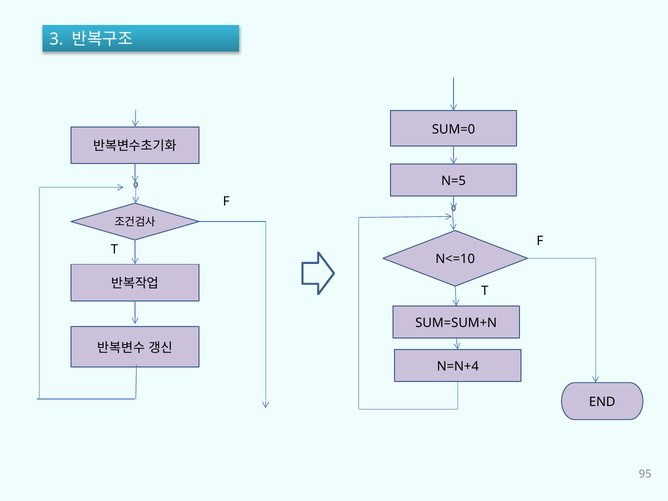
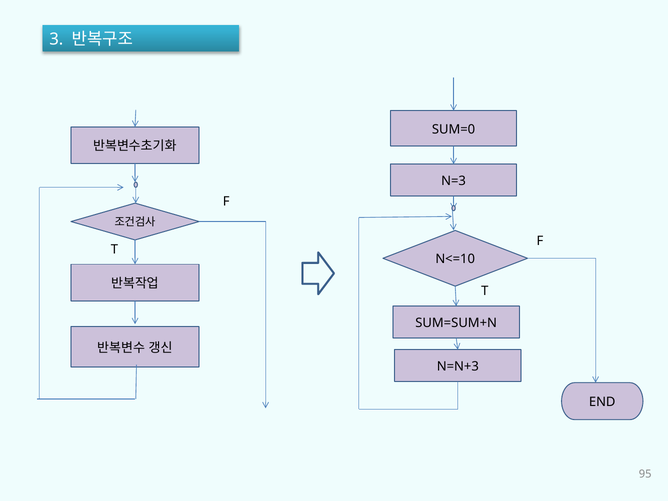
N=5: N=5 -> N=3
N=N+4: N=N+4 -> N=N+3
